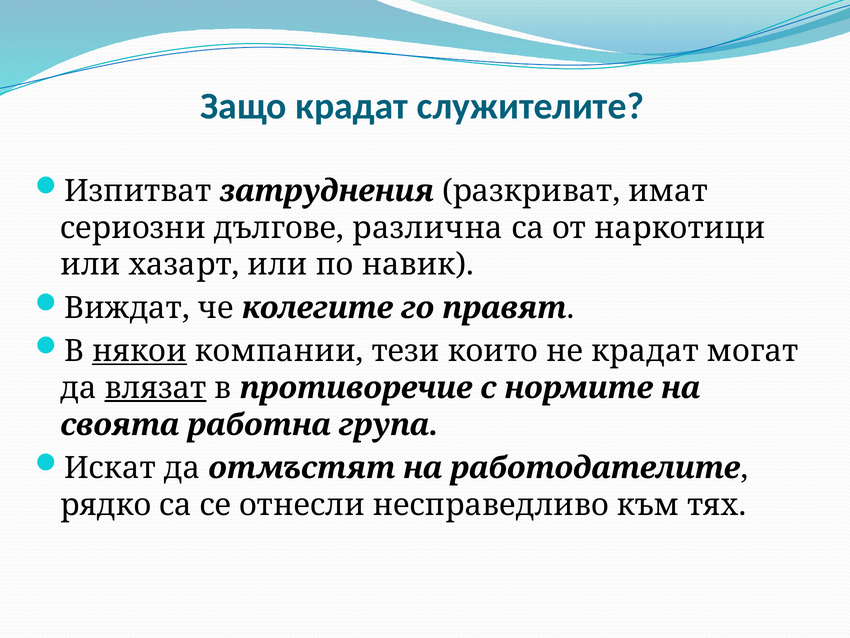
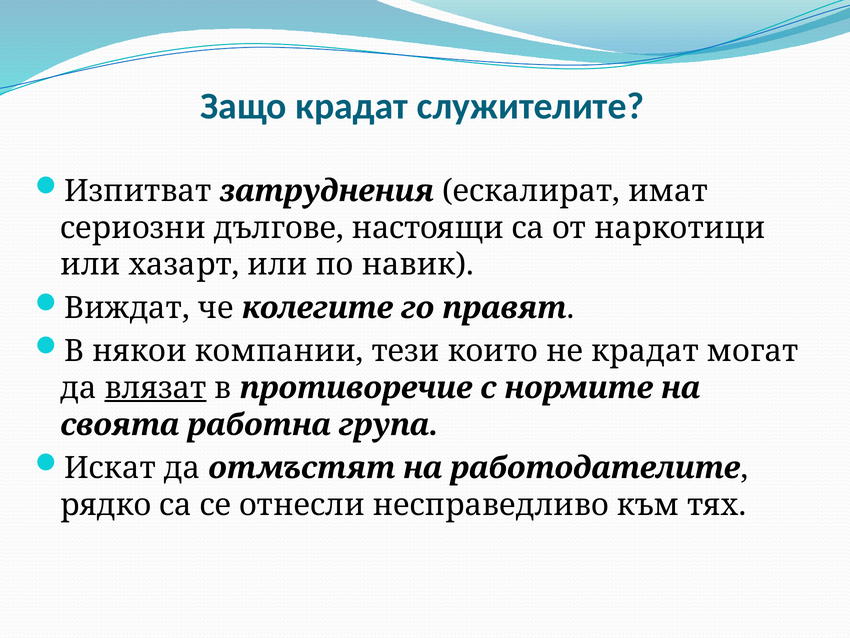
разкриват: разкриват -> ескалират
различна: различна -> настоящи
някои underline: present -> none
